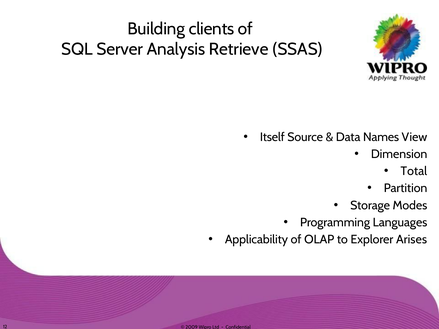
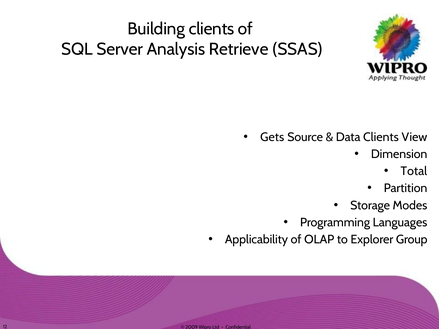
Itself: Itself -> Gets
Data Names: Names -> Clients
Arises: Arises -> Group
